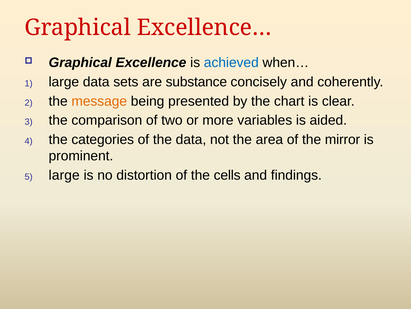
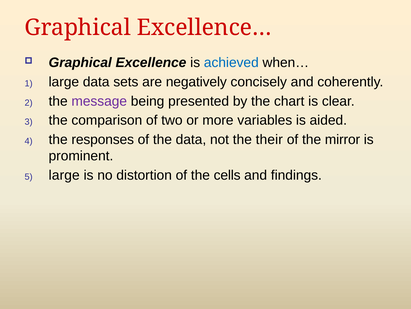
substance: substance -> negatively
message colour: orange -> purple
categories: categories -> responses
area: area -> their
